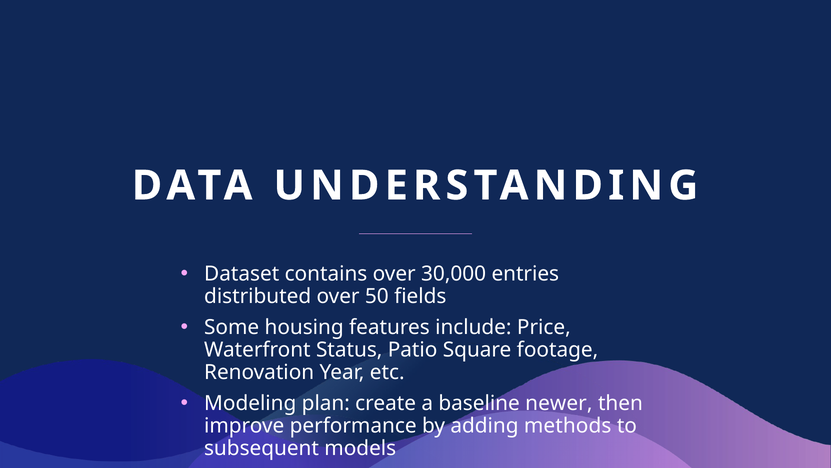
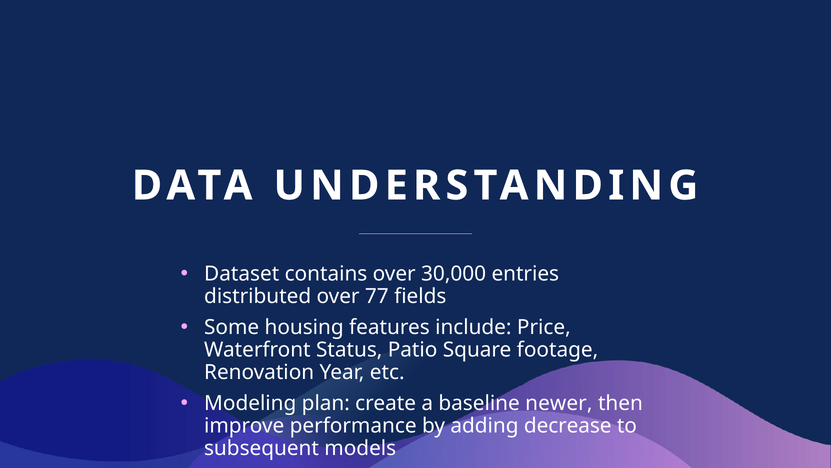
50: 50 -> 77
methods: methods -> decrease
